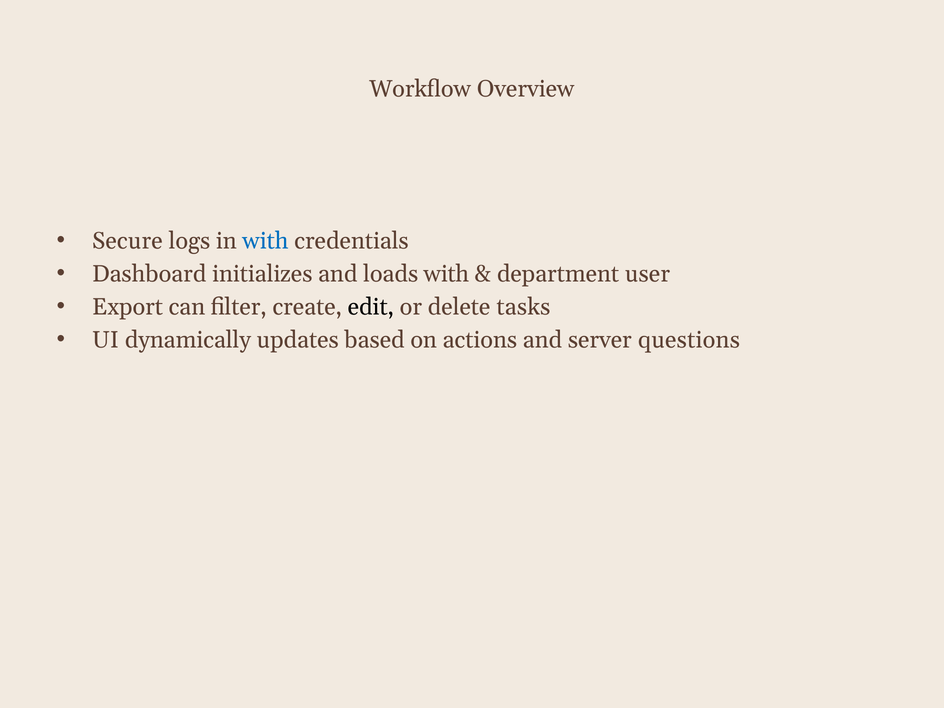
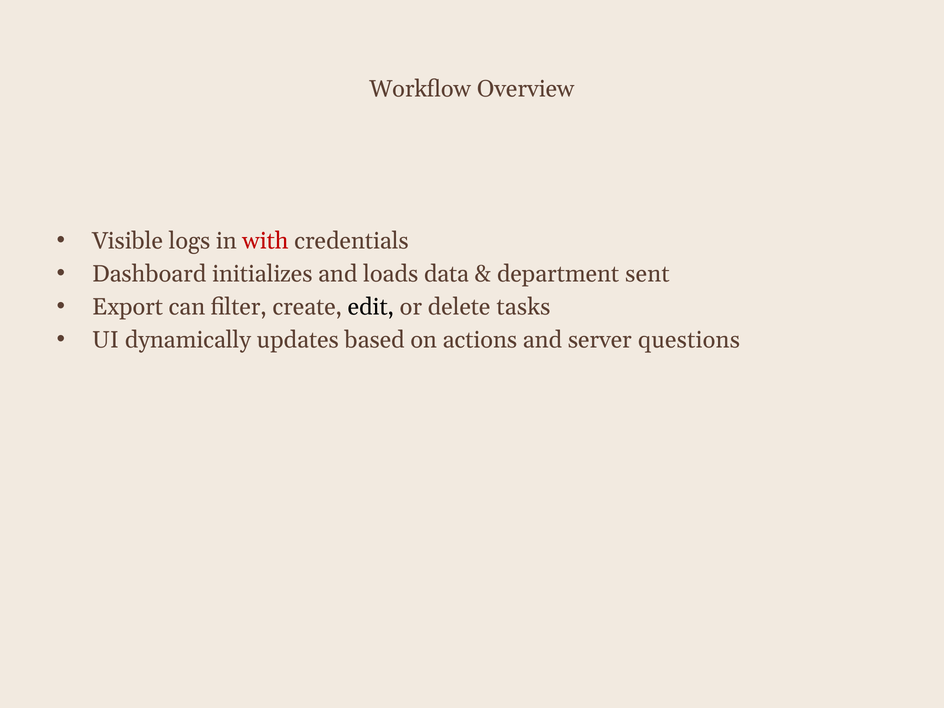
Secure: Secure -> Visible
with at (266, 241) colour: blue -> red
loads with: with -> data
user: user -> sent
